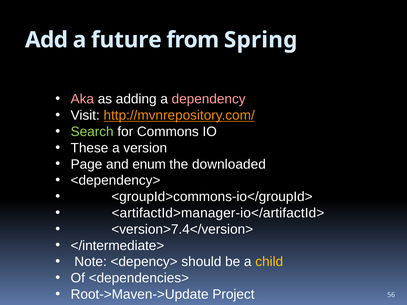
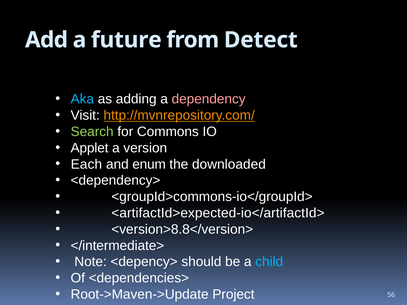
Spring: Spring -> Detect
Aka colour: pink -> light blue
These: These -> Applet
Page: Page -> Each
<artifactId>manager-io</artifactId>: <artifactId>manager-io</artifactId> -> <artifactId>expected-io</artifactId>
<version>7.4</version>: <version>7.4</version> -> <version>8.8</version>
child colour: yellow -> light blue
